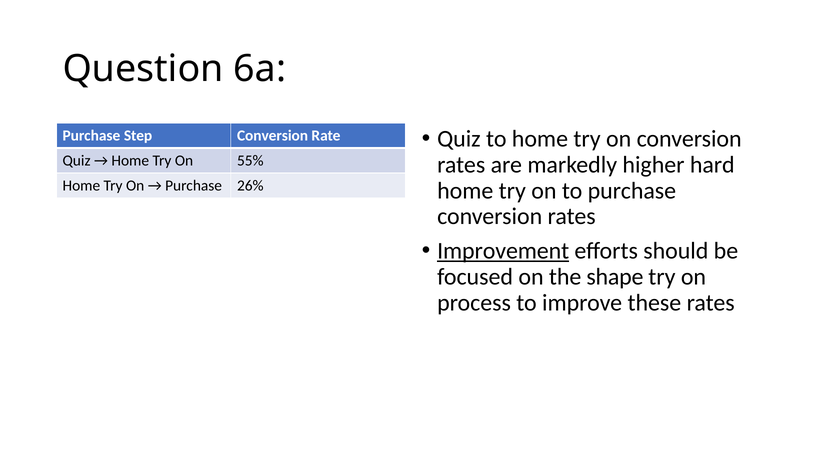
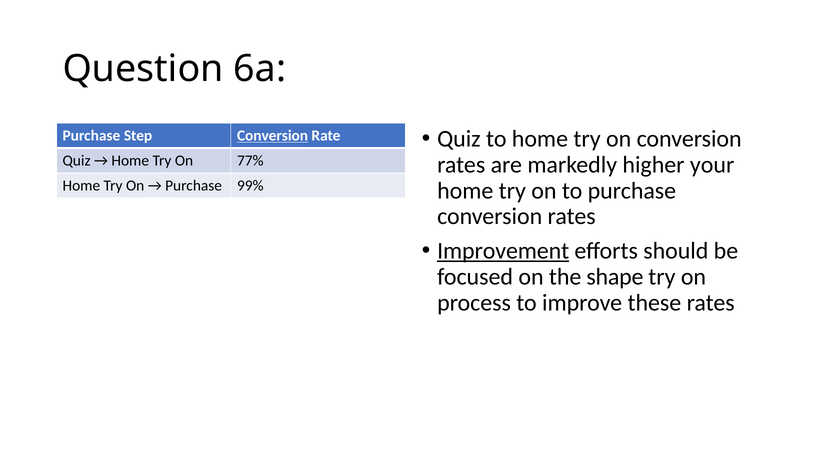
Conversion at (273, 136) underline: none -> present
55%: 55% -> 77%
hard: hard -> your
26%: 26% -> 99%
